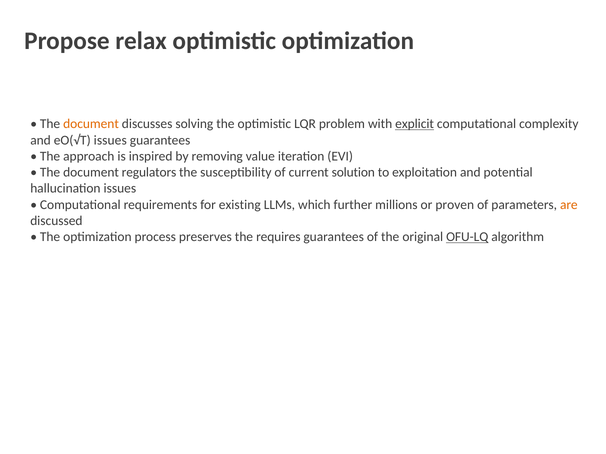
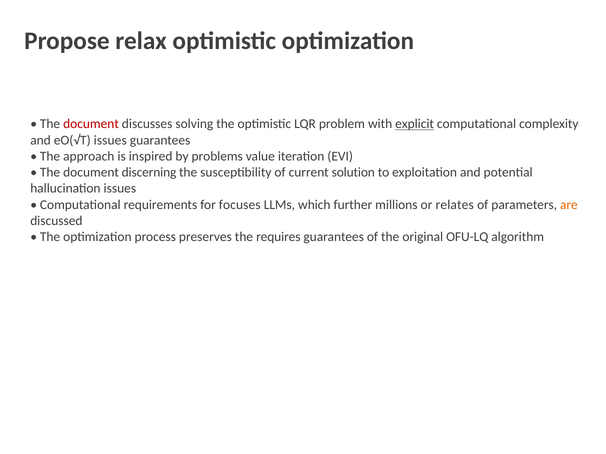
document at (91, 124) colour: orange -> red
removing: removing -> problems
regulators: regulators -> discerning
existing: existing -> focuses
proven: proven -> relates
OFU-LQ underline: present -> none
